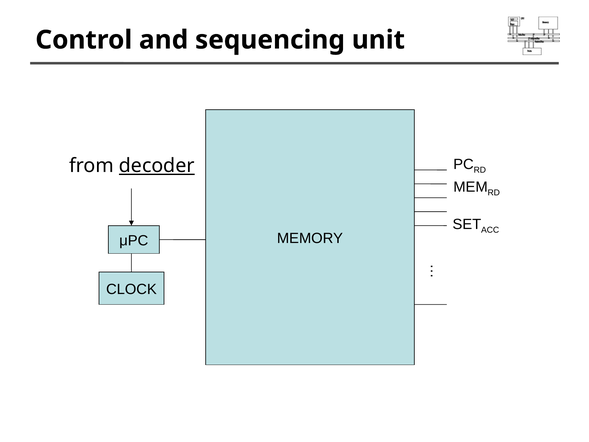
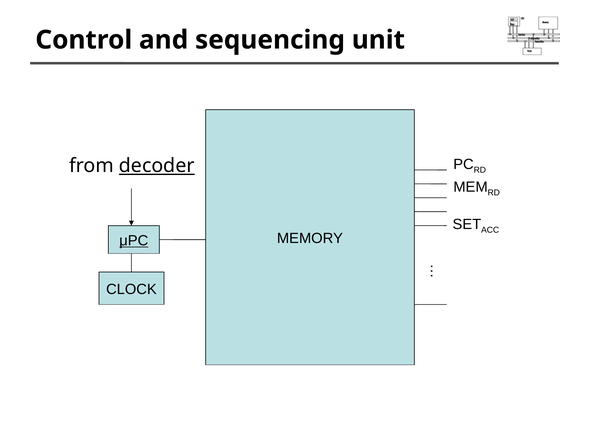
μPC underline: none -> present
